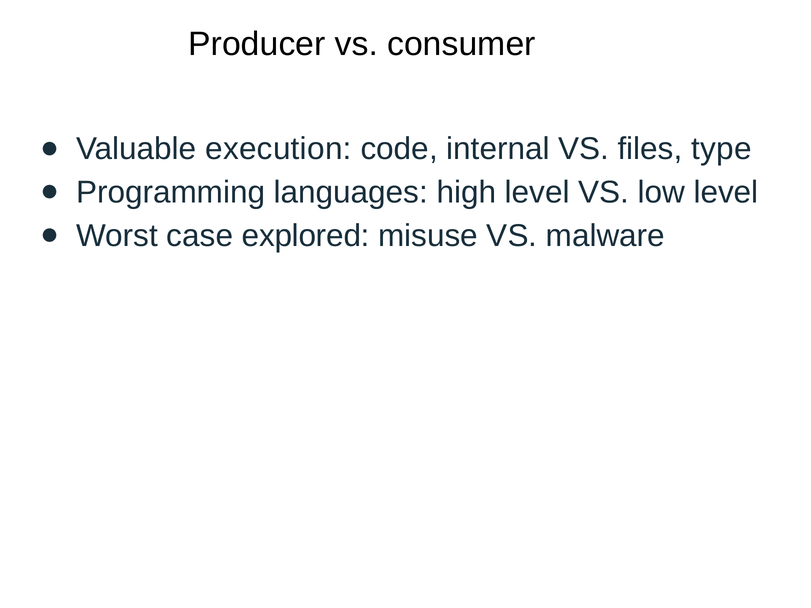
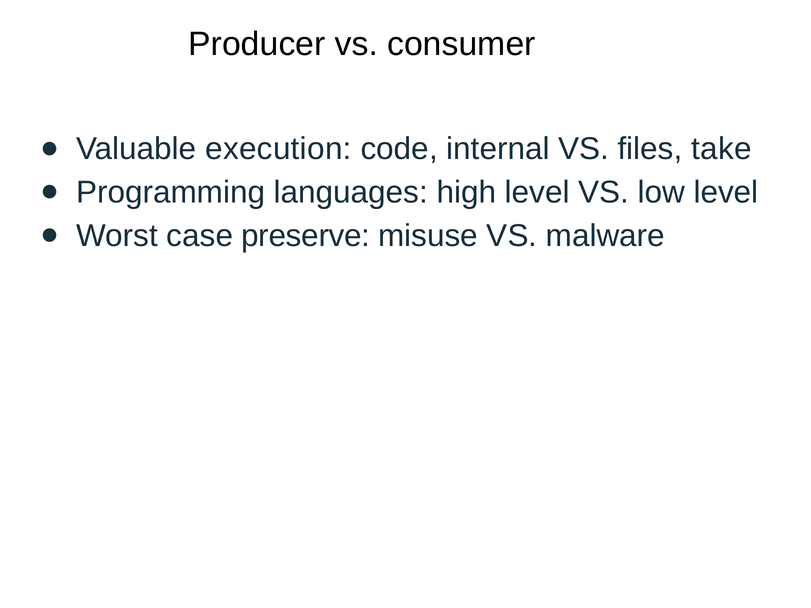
type: type -> take
explored: explored -> preserve
